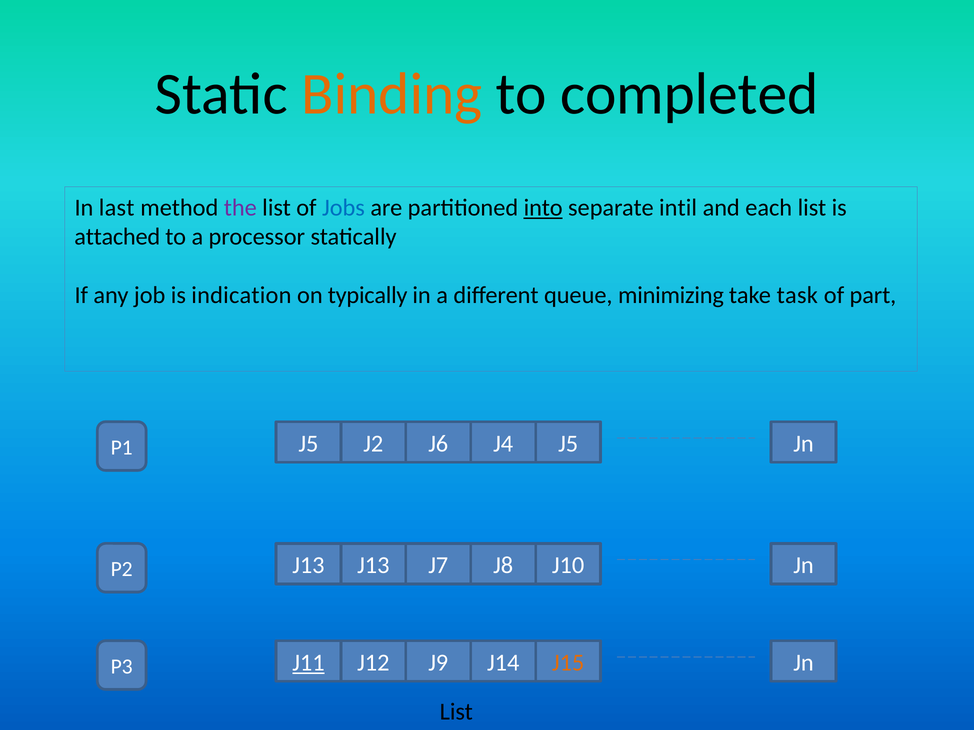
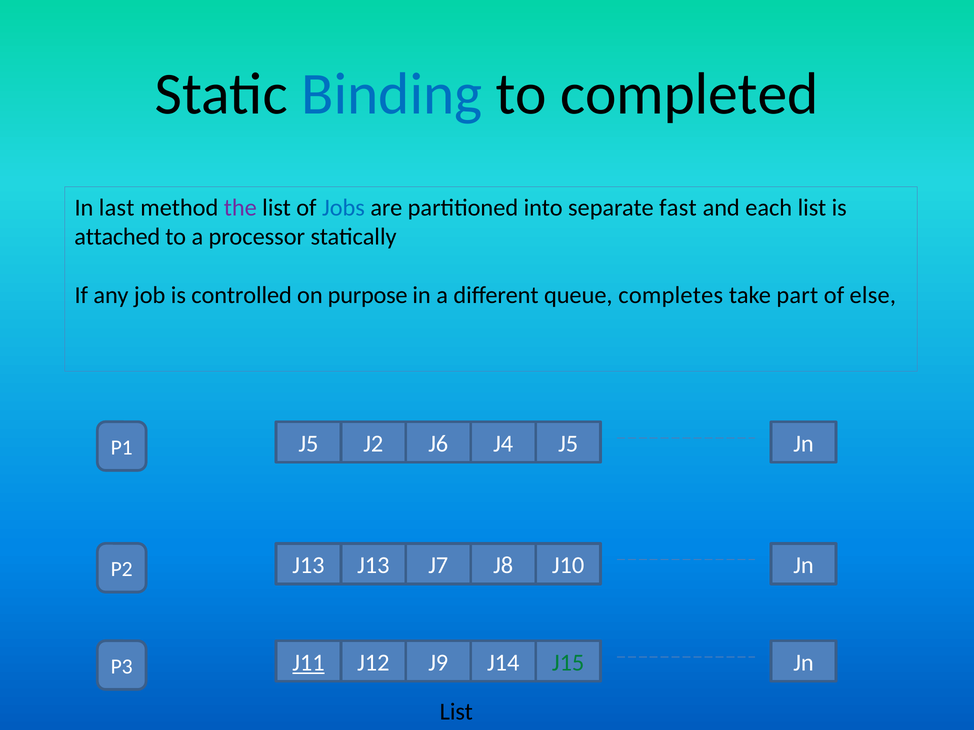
Binding colour: orange -> blue
into underline: present -> none
intil: intil -> fast
indication: indication -> controlled
typically: typically -> purpose
minimizing: minimizing -> completes
task: task -> part
part: part -> else
J15 colour: orange -> green
